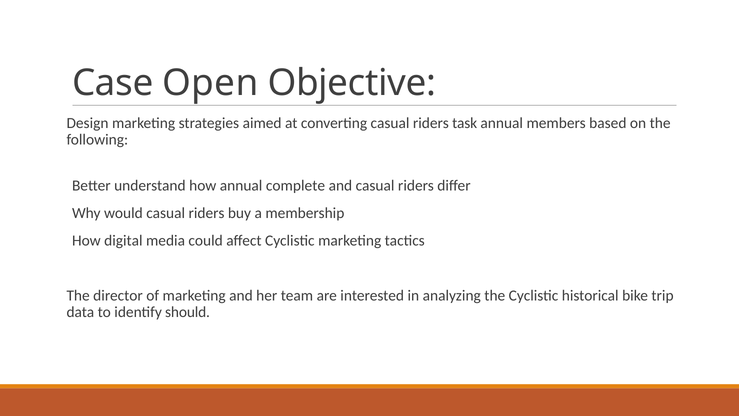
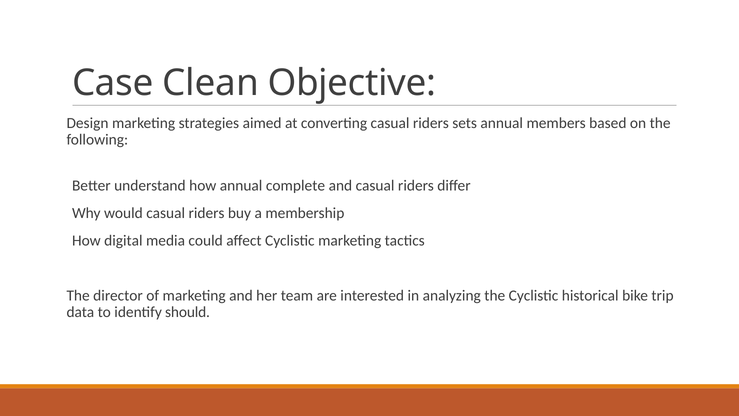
Open: Open -> Clean
task: task -> sets
